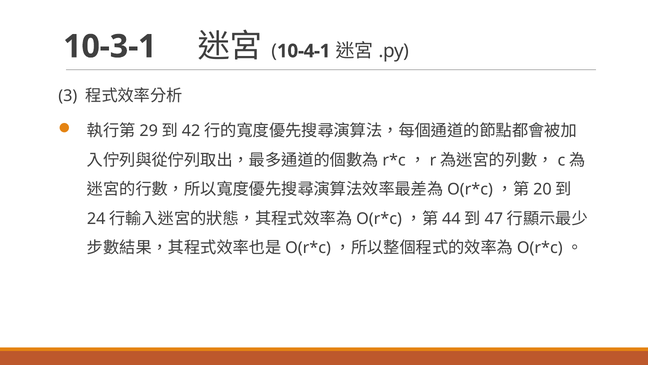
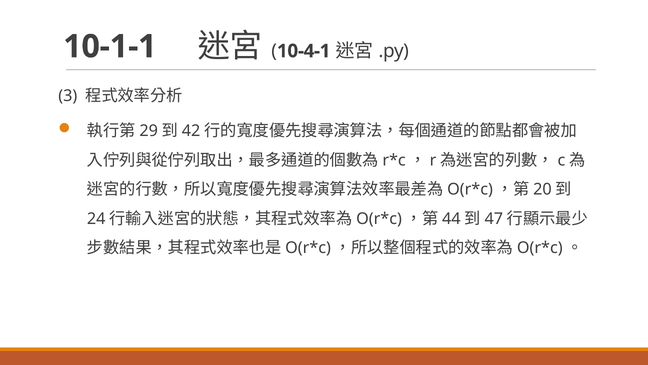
10-3-1: 10-3-1 -> 10-1-1
